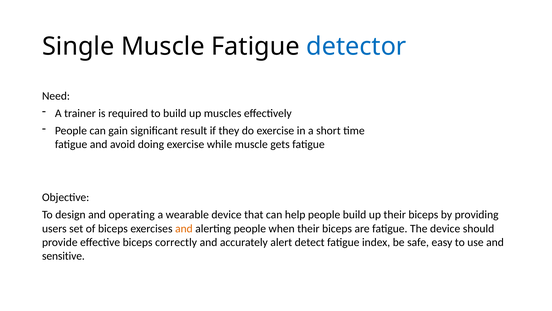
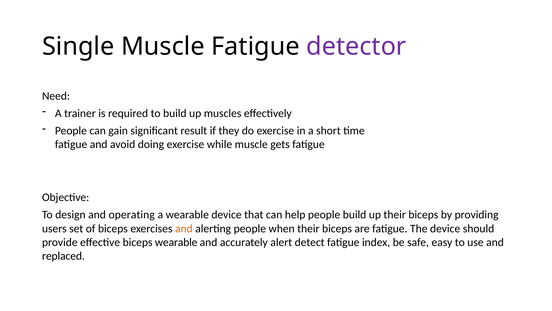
detector colour: blue -> purple
biceps correctly: correctly -> wearable
sensitive: sensitive -> replaced
